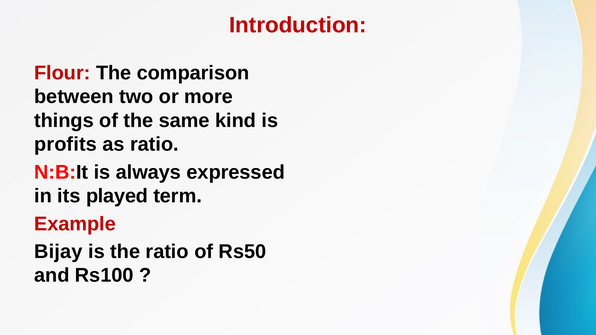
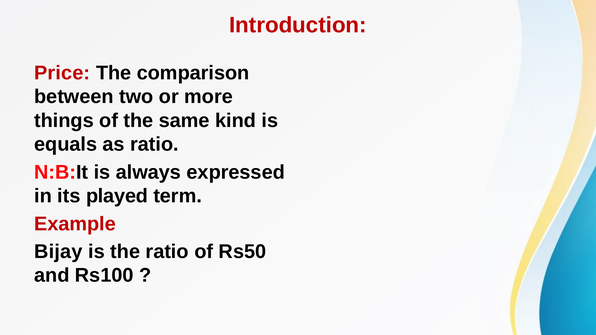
Flour: Flour -> Price
profits: profits -> equals
